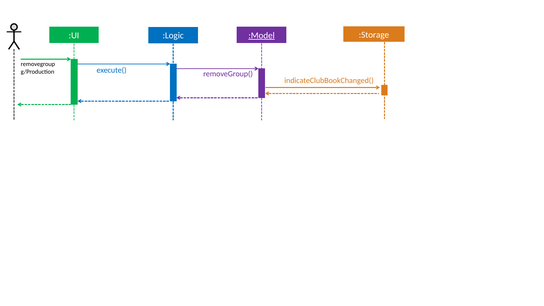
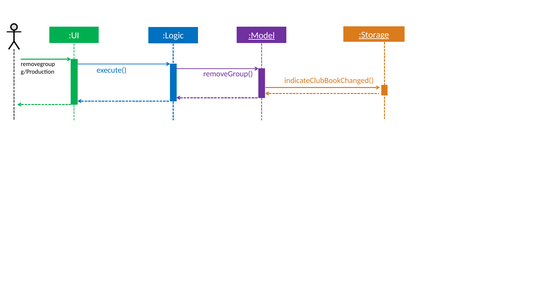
:Storage underline: none -> present
